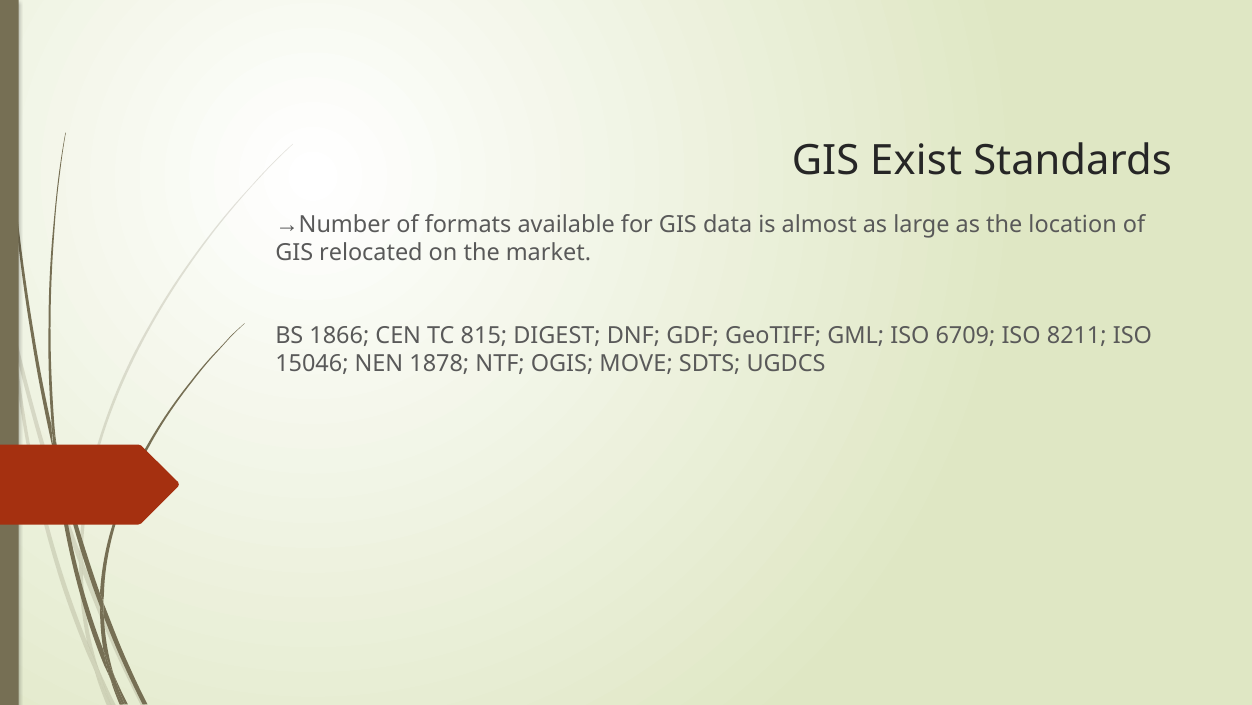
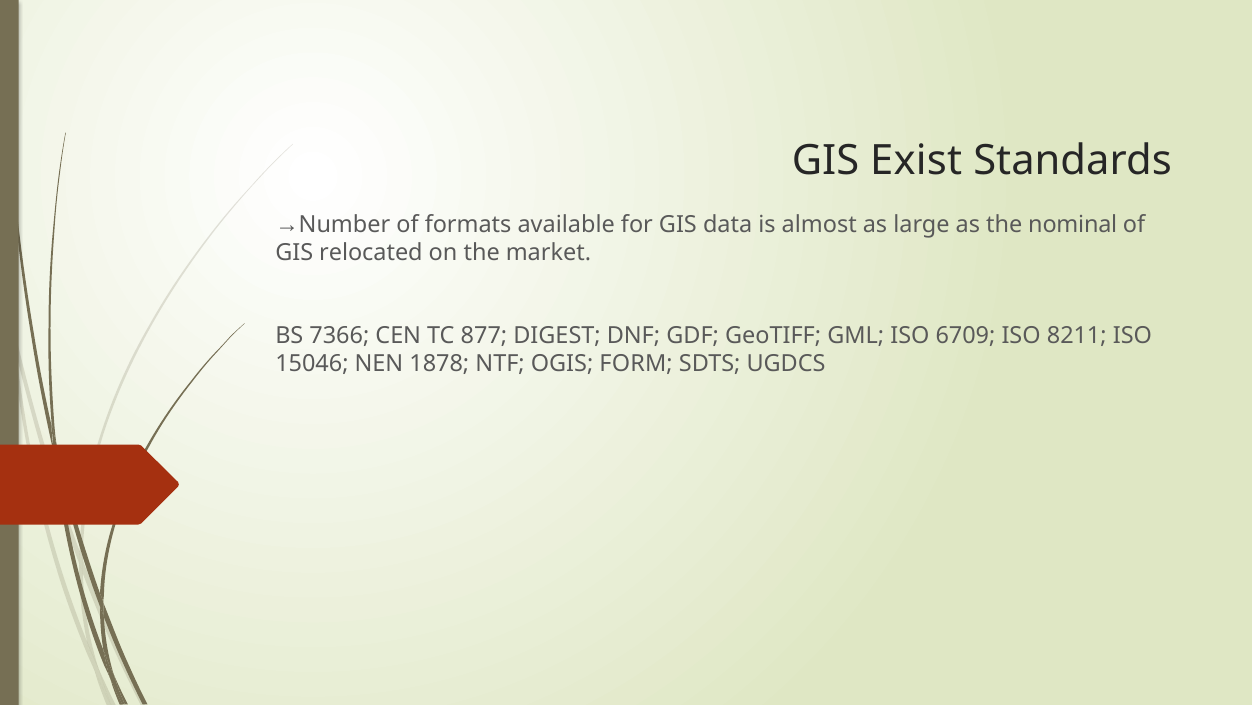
location: location -> nominal
1866: 1866 -> 7366
815: 815 -> 877
MOVE: MOVE -> FORM
